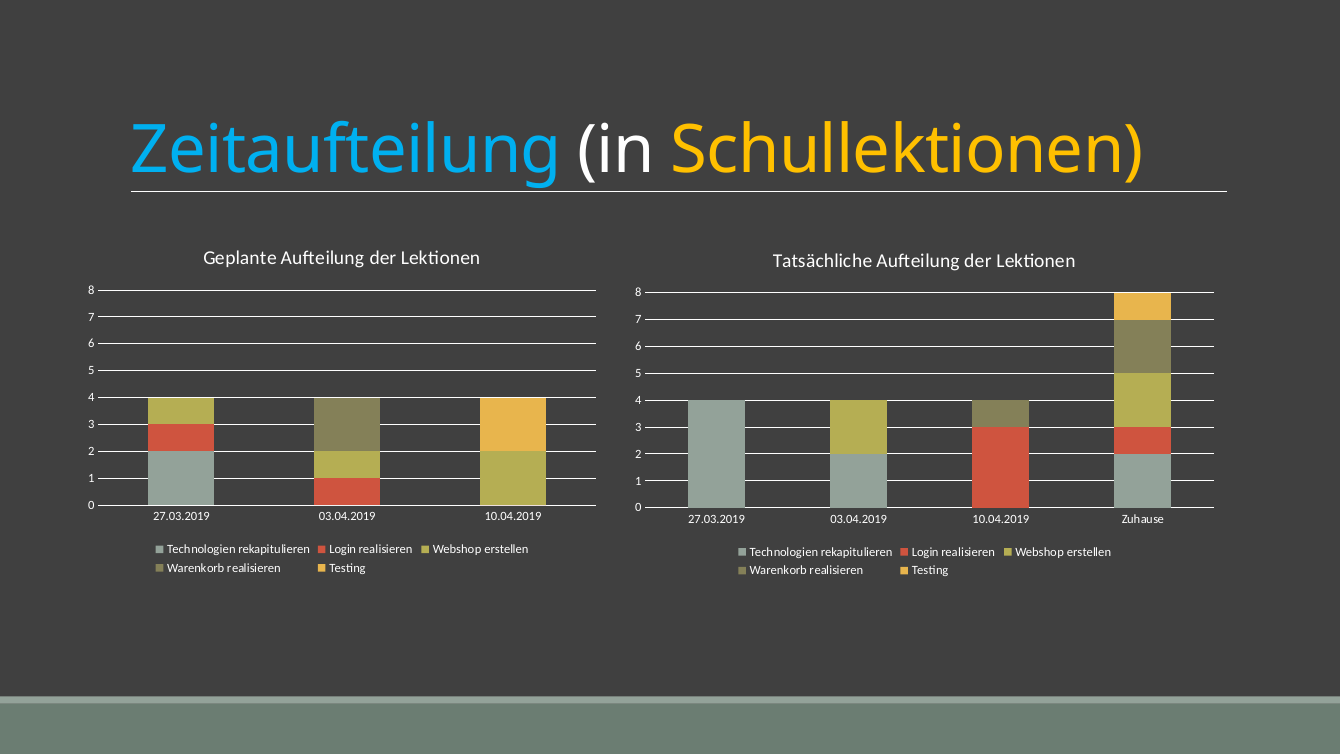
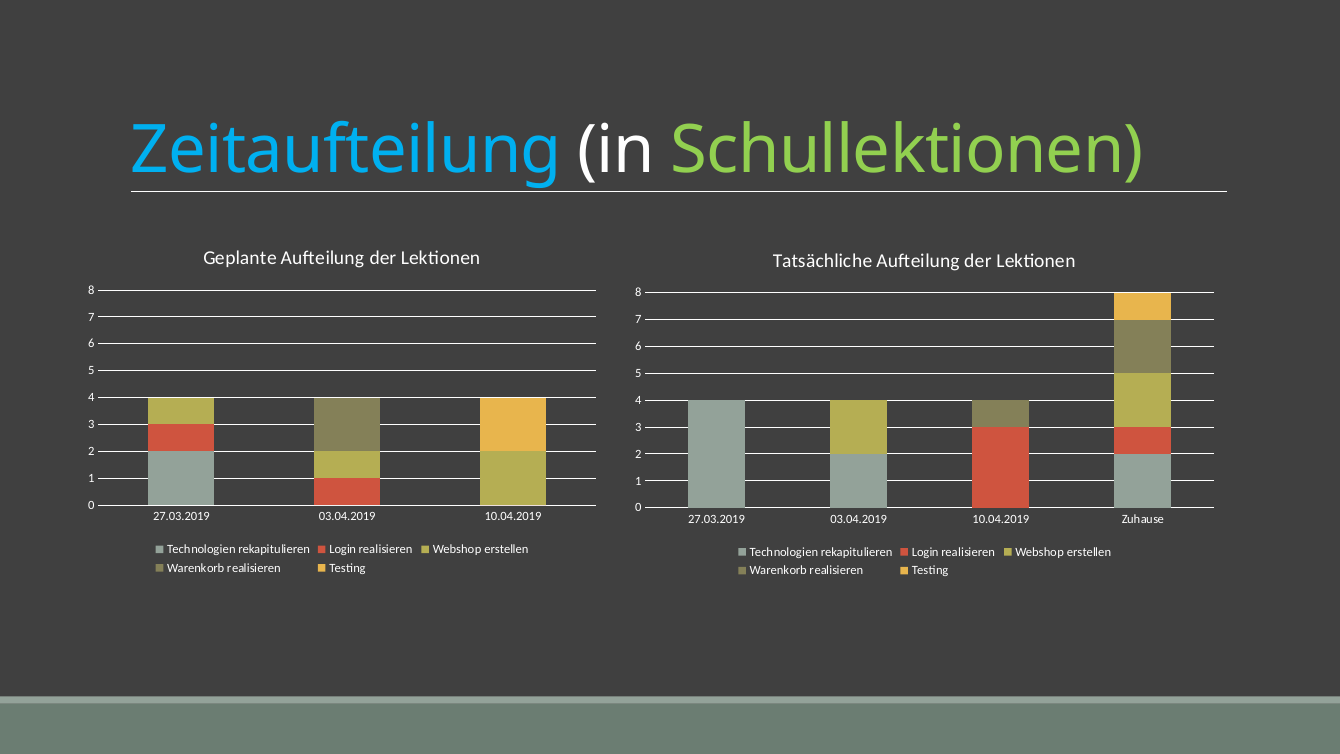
Schullektionen colour: yellow -> light green
